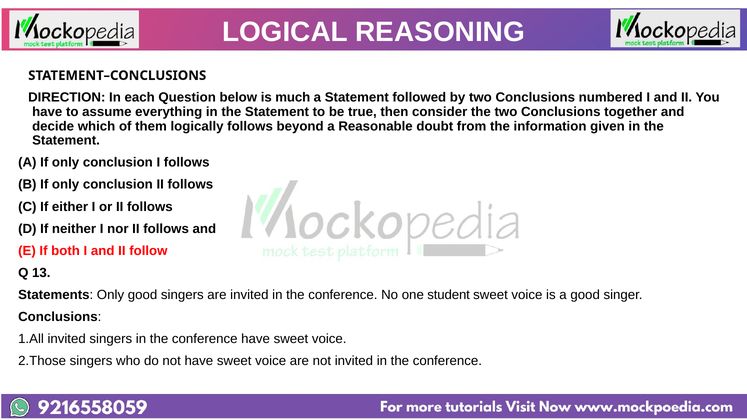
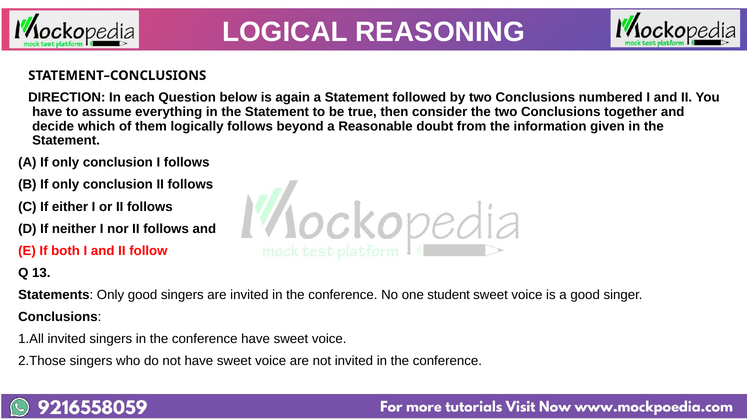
much: much -> again
